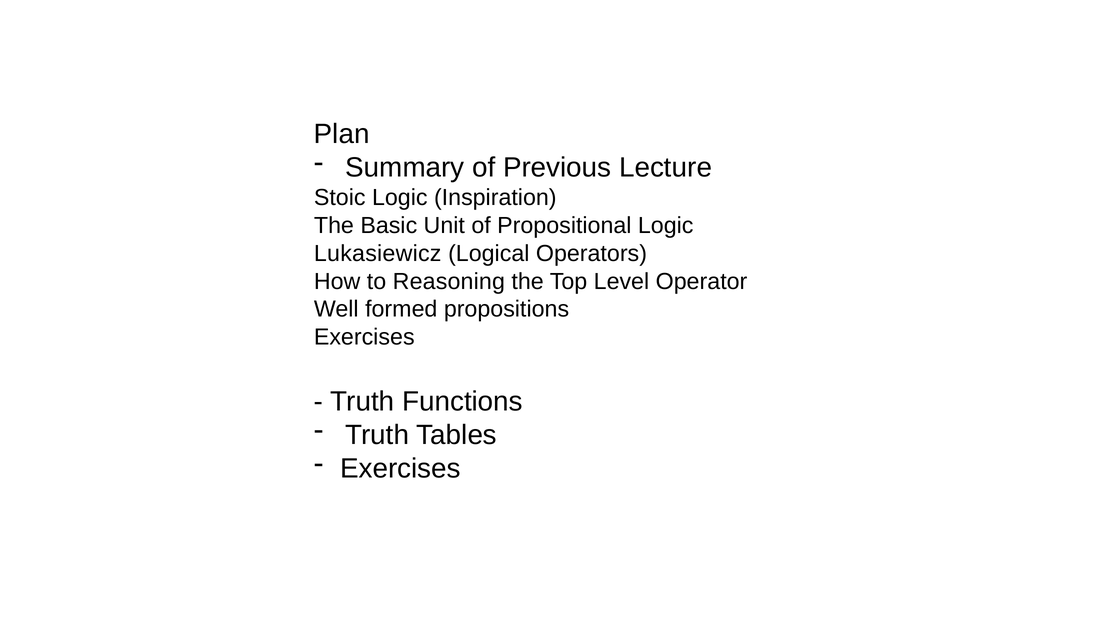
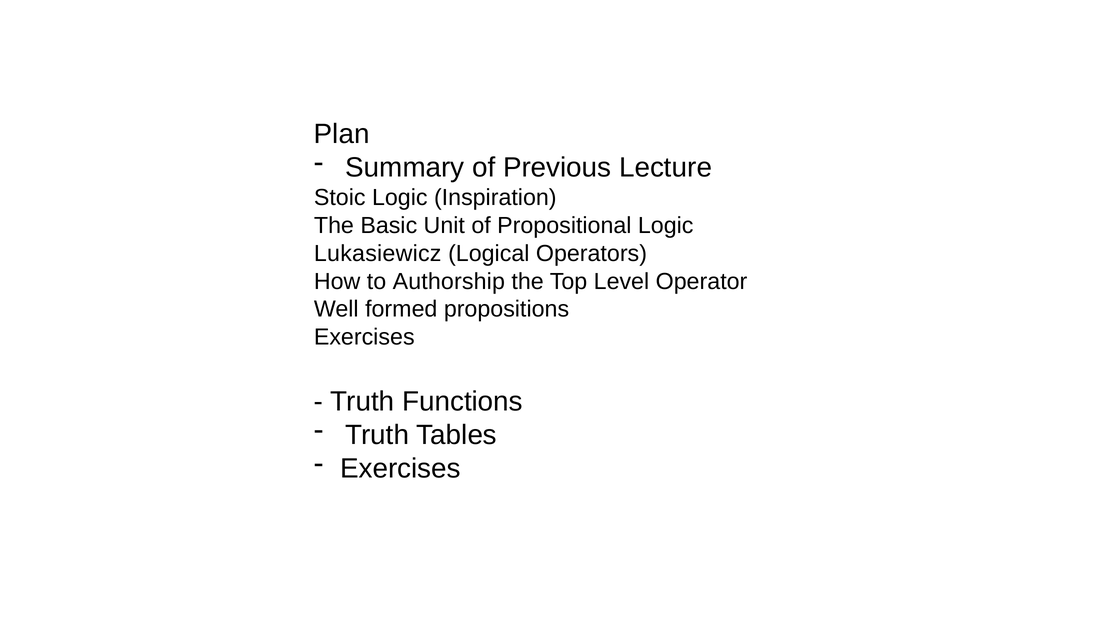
Reasoning: Reasoning -> Authorship
